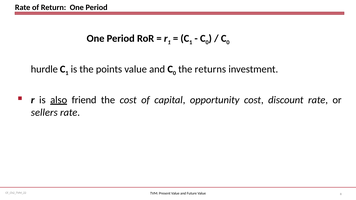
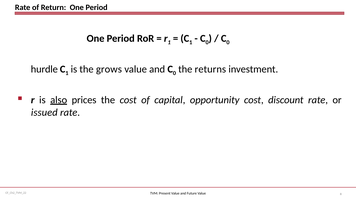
points: points -> grows
friend: friend -> prices
sellers: sellers -> issued
